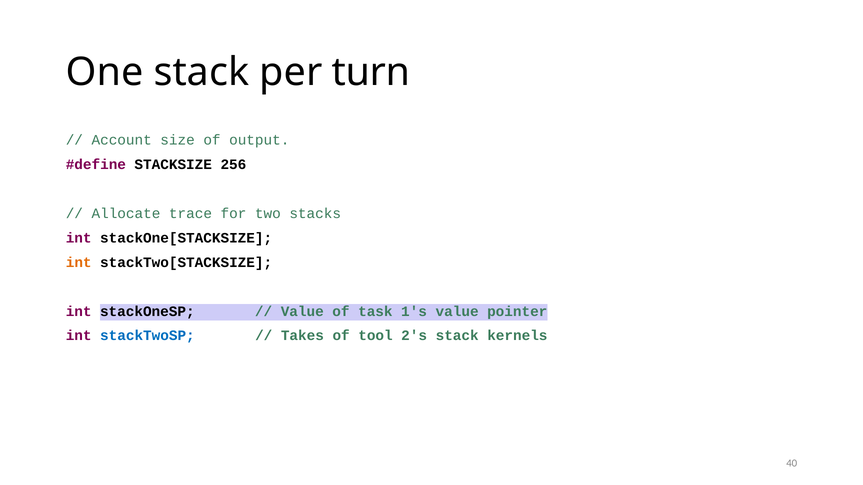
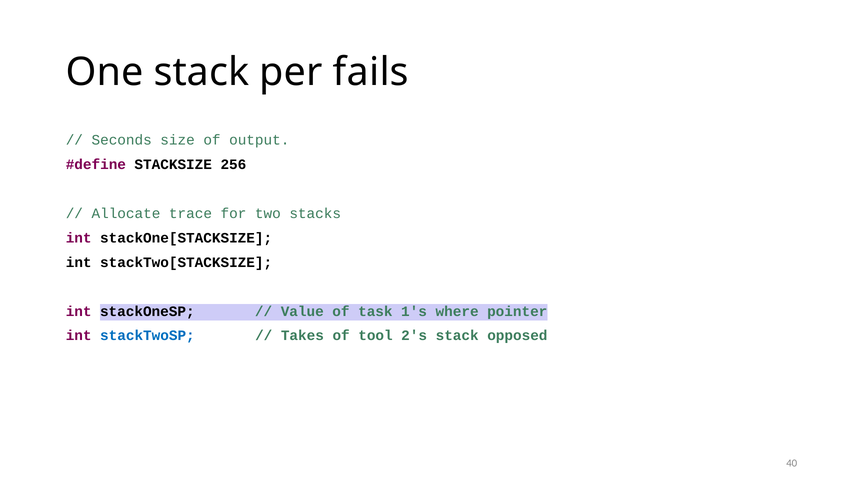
turn: turn -> fails
Account: Account -> Seconds
int at (79, 263) colour: orange -> black
1's value: value -> where
kernels: kernels -> opposed
